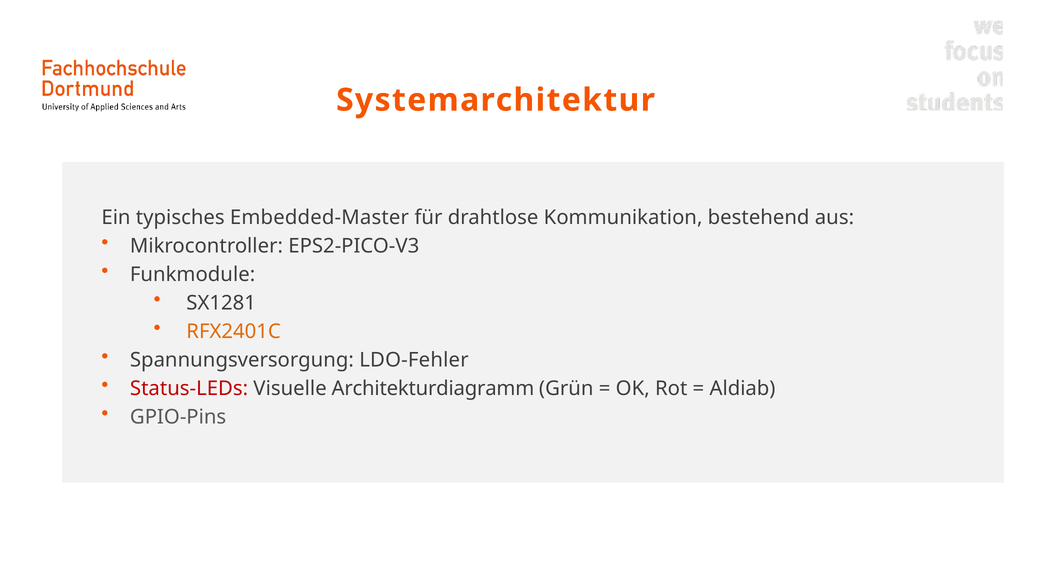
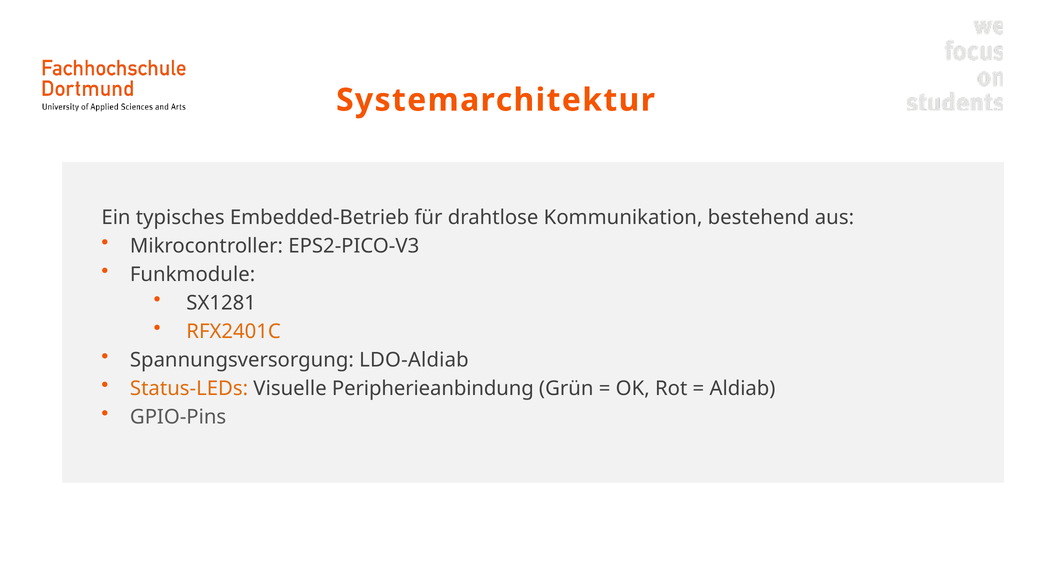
Embedded-Master: Embedded-Master -> Embedded-Betrieb
LDO-Fehler: LDO-Fehler -> LDO-Aldiab
Status-LEDs colour: red -> orange
Architekturdiagramm: Architekturdiagramm -> Peripherieanbindung
